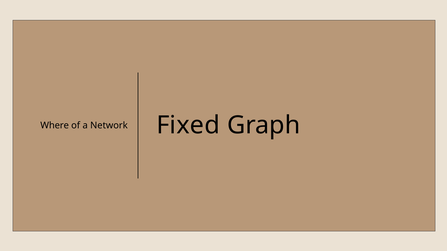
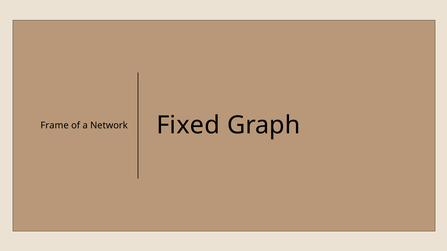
Where: Where -> Frame
